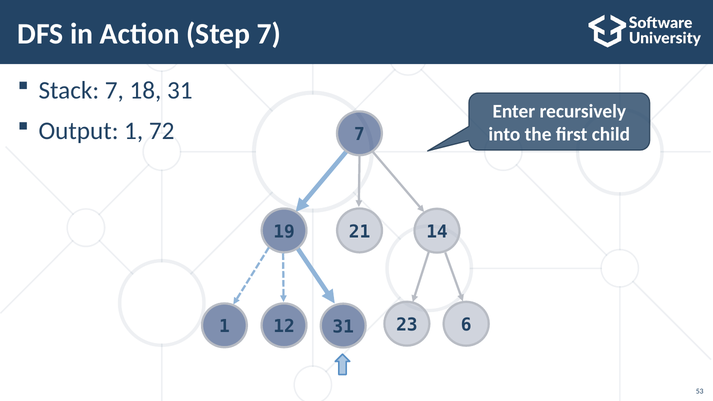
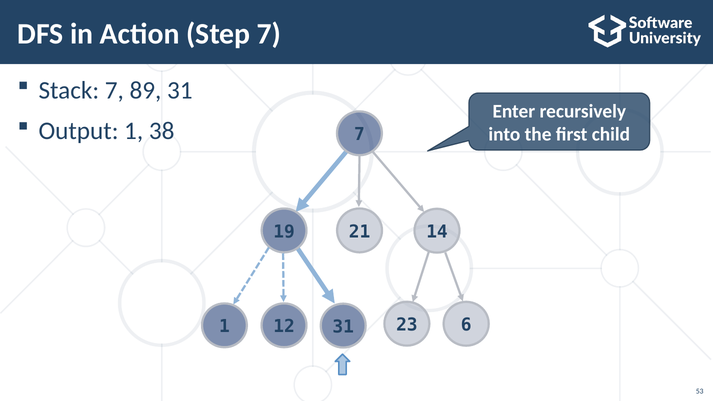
18: 18 -> 89
72: 72 -> 38
